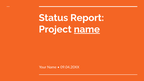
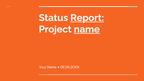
Report underline: none -> present
